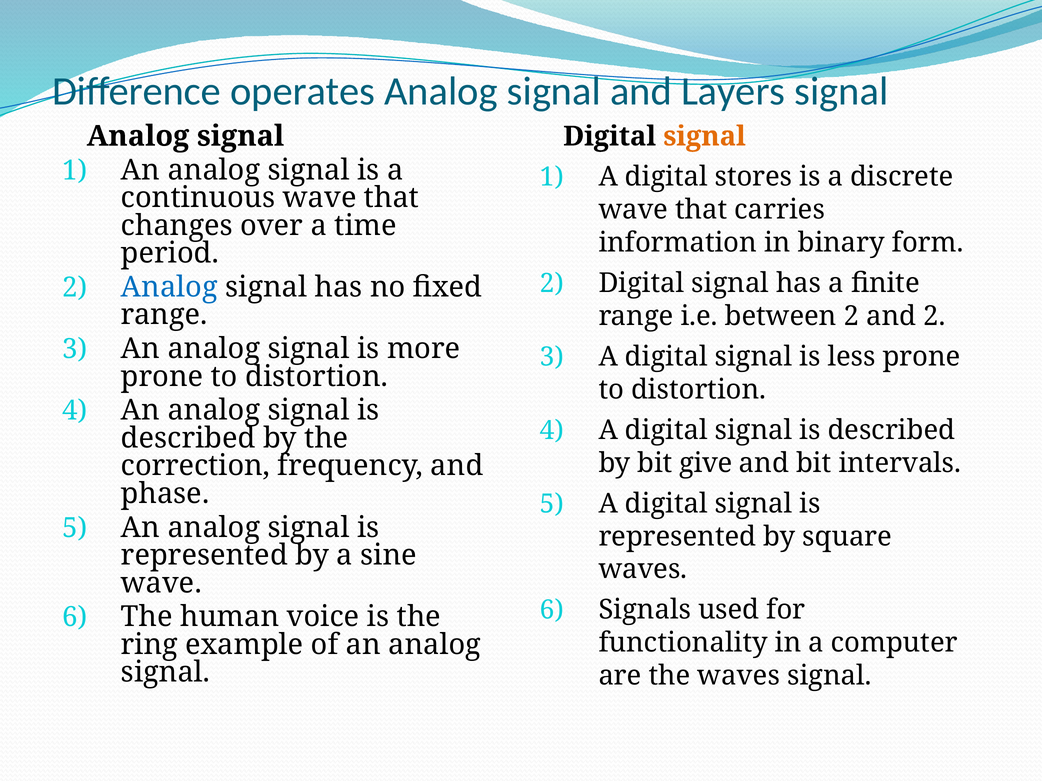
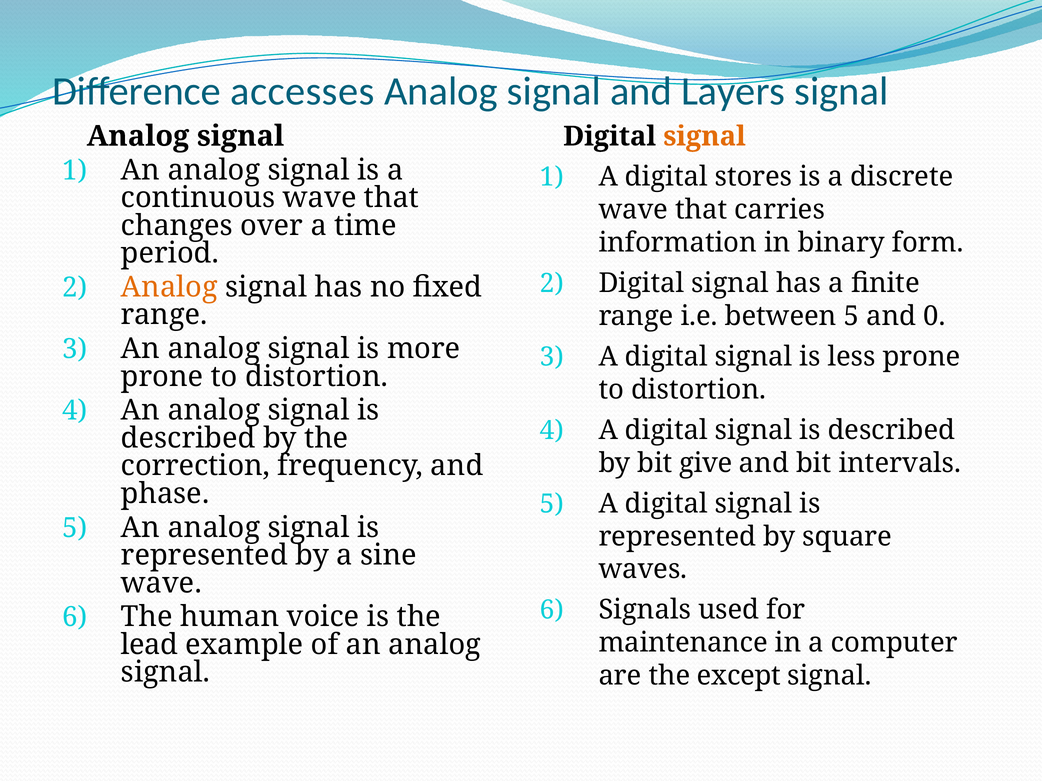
operates: operates -> accesses
Analog at (169, 287) colour: blue -> orange
between 2: 2 -> 5
and 2: 2 -> 0
functionality: functionality -> maintenance
ring: ring -> lead
the waves: waves -> except
